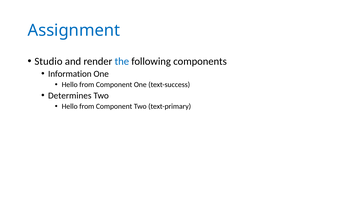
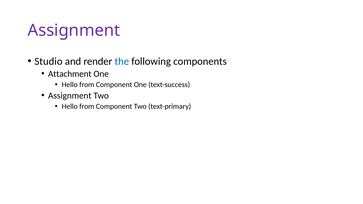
Assignment at (74, 30) colour: blue -> purple
Information: Information -> Attachment
Determines at (70, 96): Determines -> Assignment
